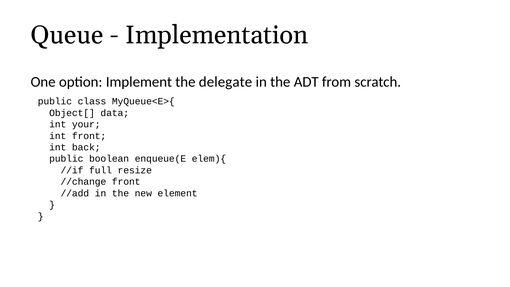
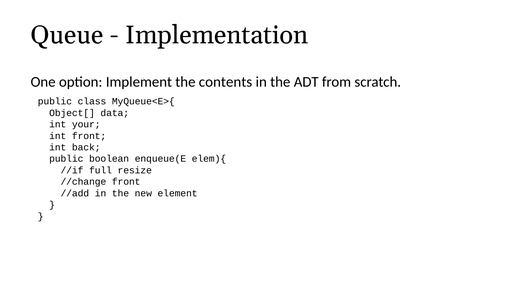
delegate: delegate -> contents
